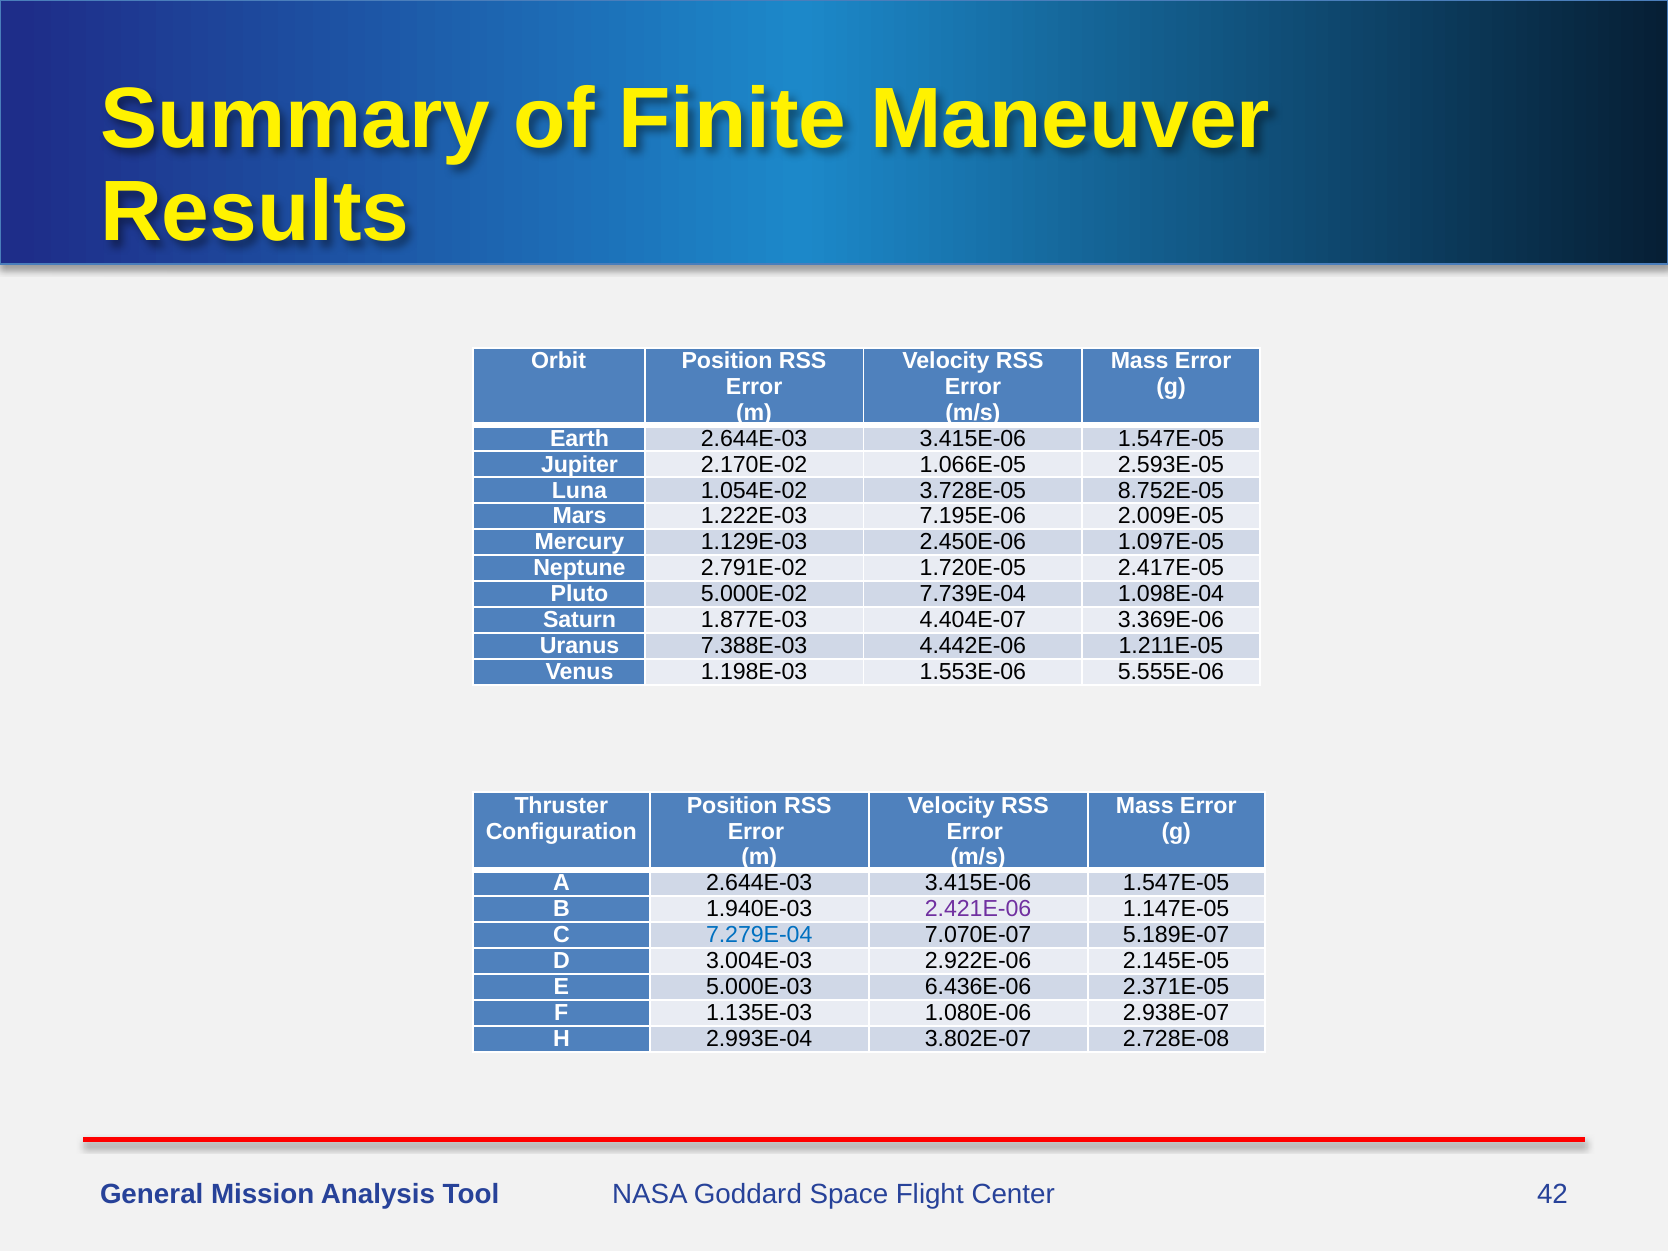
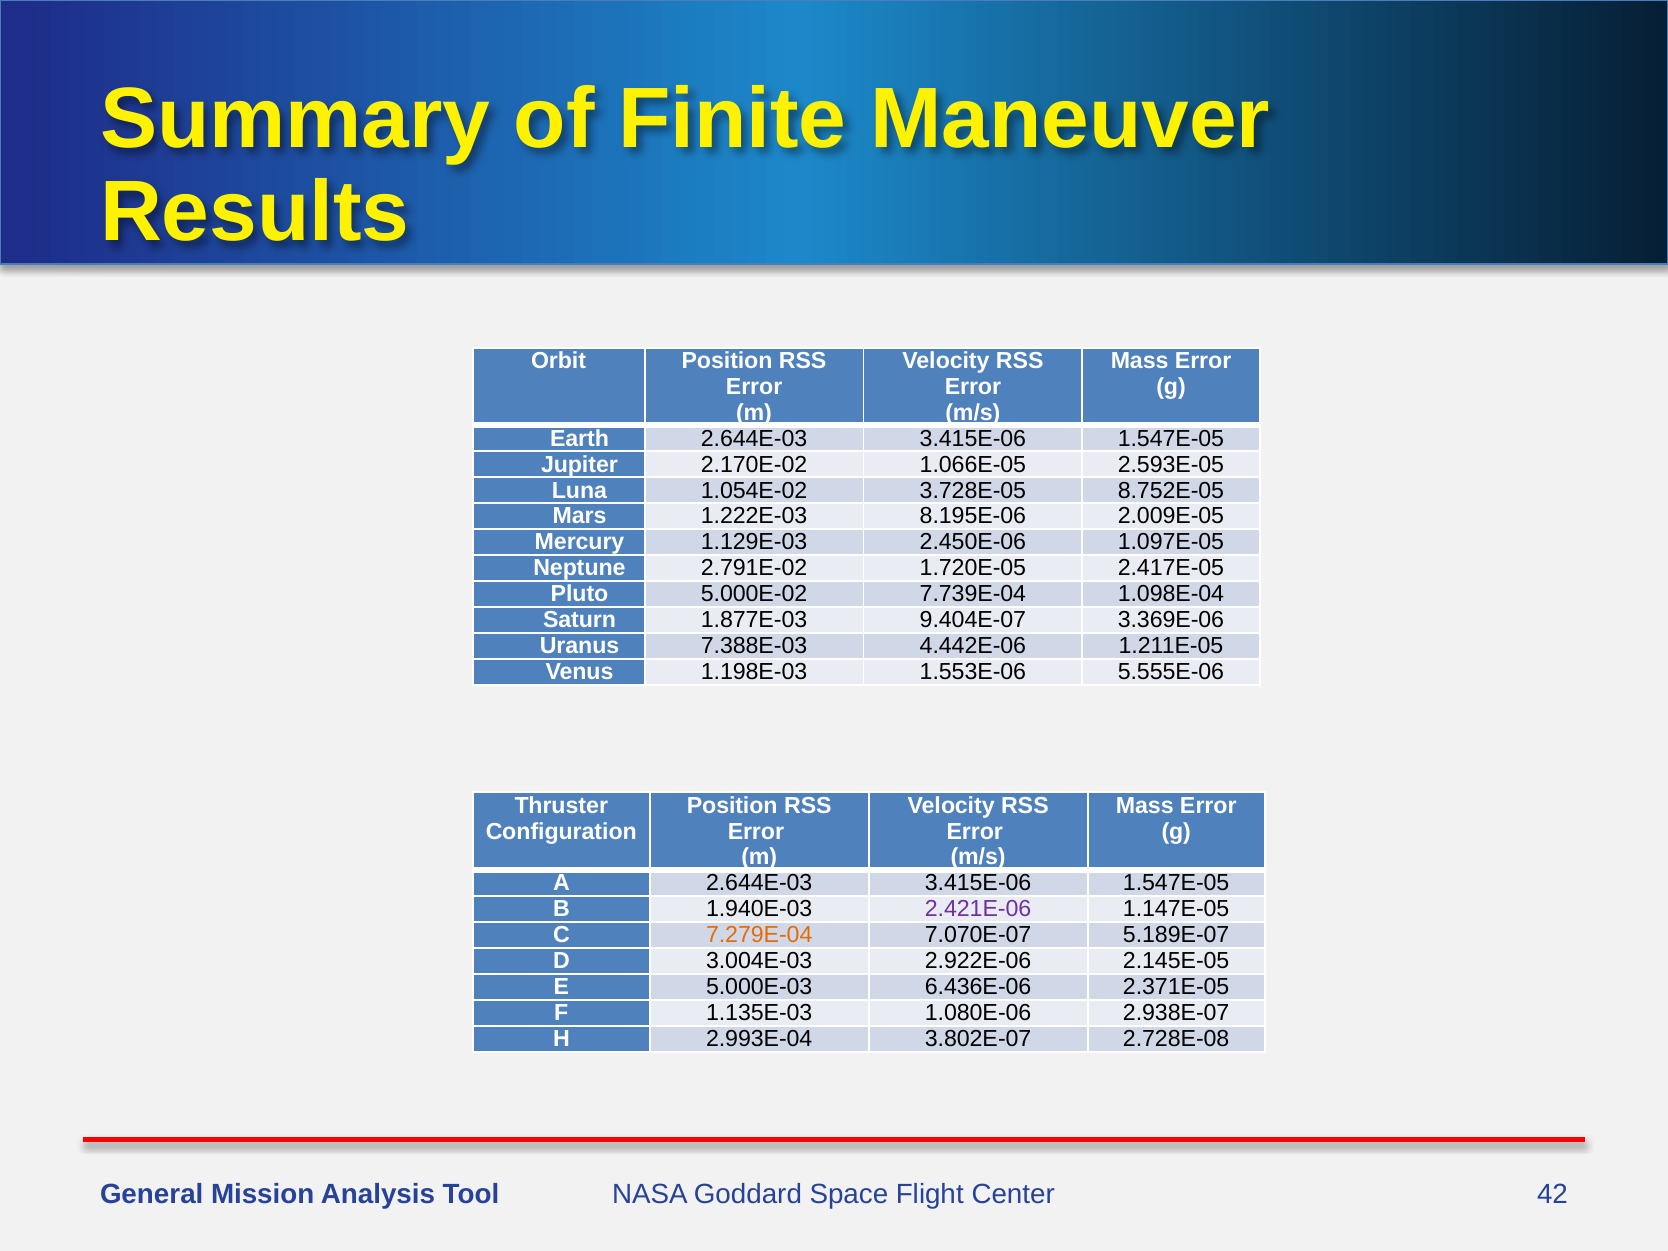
7.195E-06: 7.195E-06 -> 8.195E-06
4.404E-07: 4.404E-07 -> 9.404E-07
7.279E-04 colour: blue -> orange
